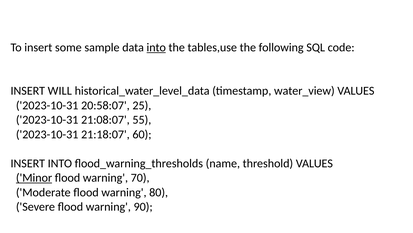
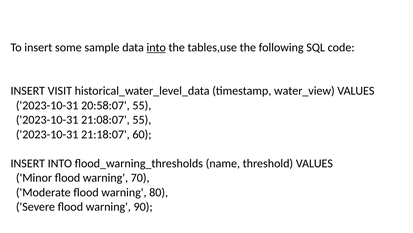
WILL: WILL -> VISIT
20:58:07 25: 25 -> 55
Minor underline: present -> none
